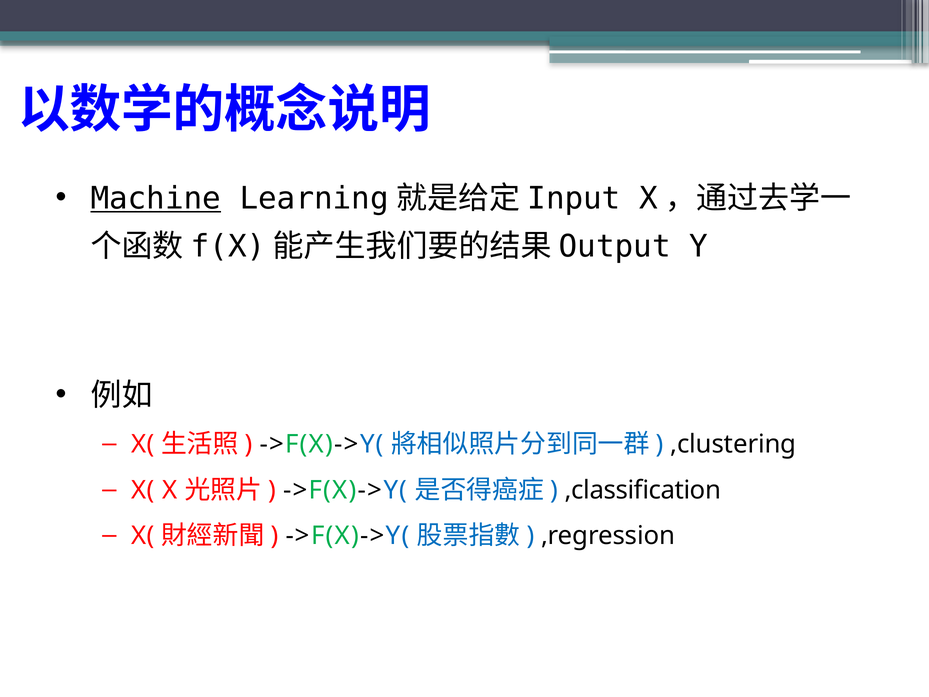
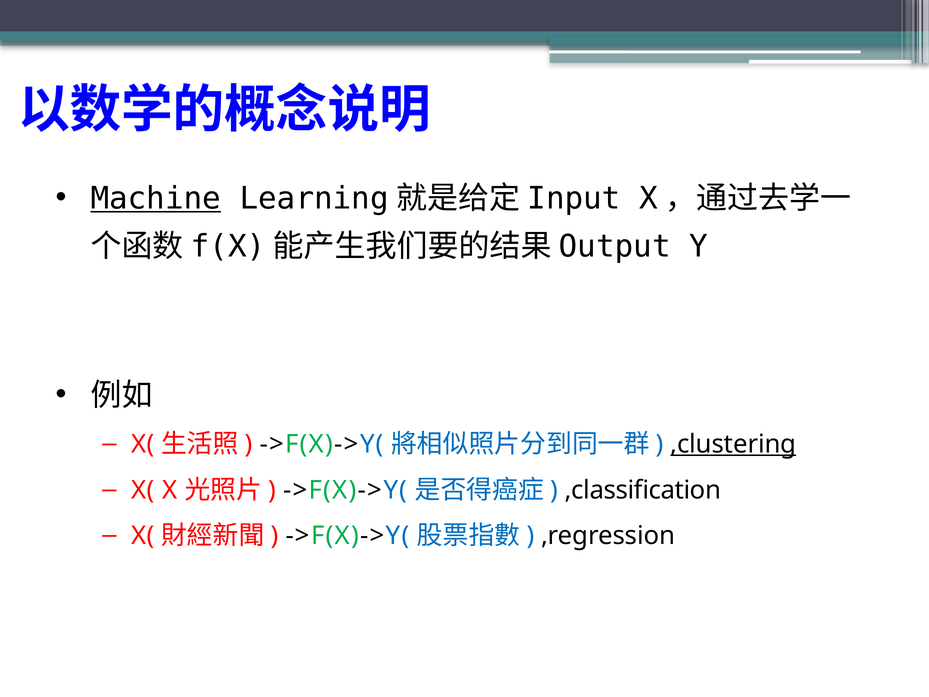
,clustering underline: none -> present
